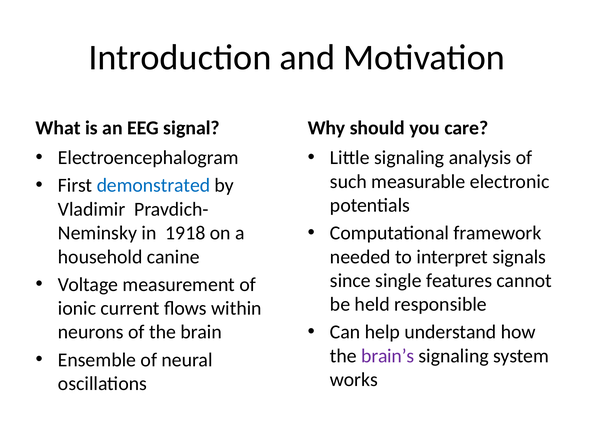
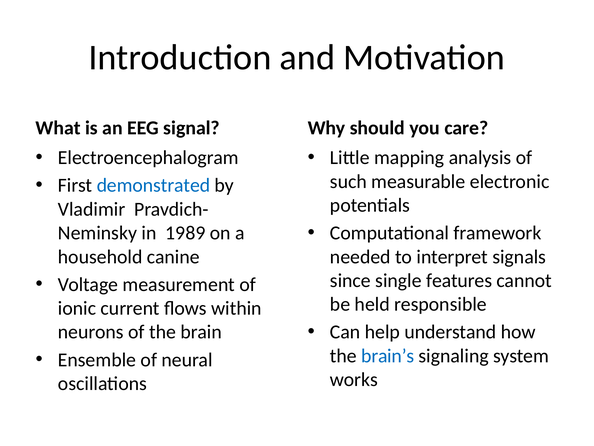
Little signaling: signaling -> mapping
1918: 1918 -> 1989
brain’s colour: purple -> blue
